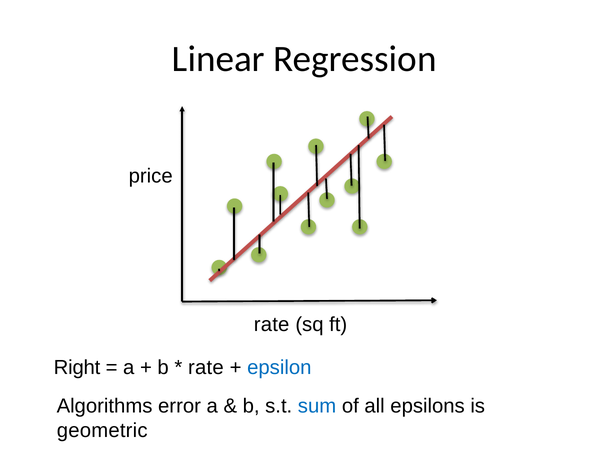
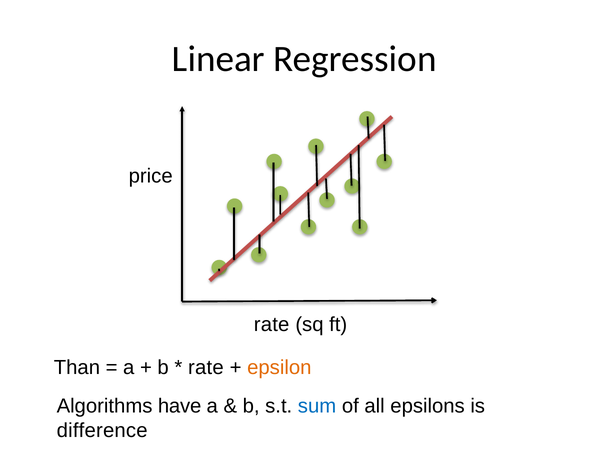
Right: Right -> Than
epsilon colour: blue -> orange
error: error -> have
geometric: geometric -> difference
